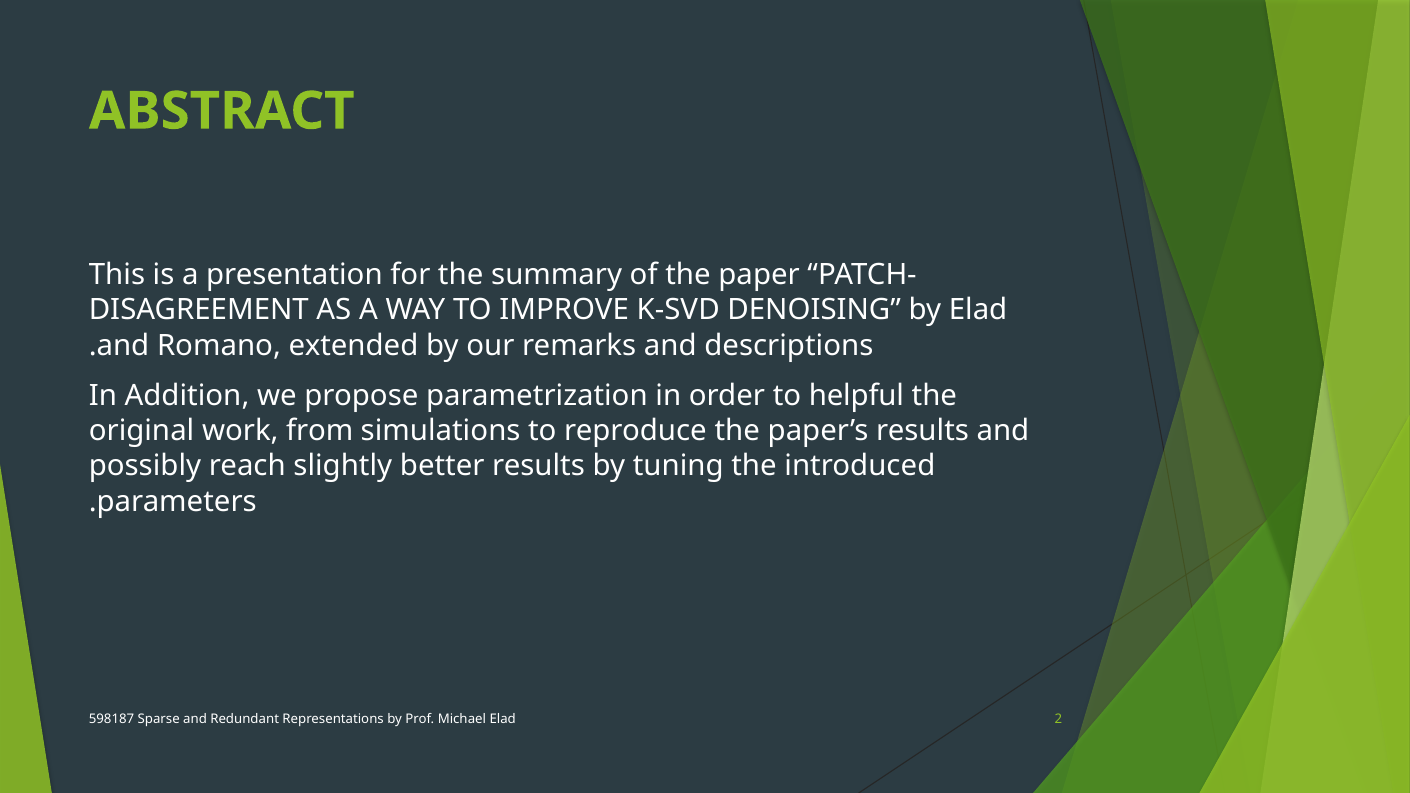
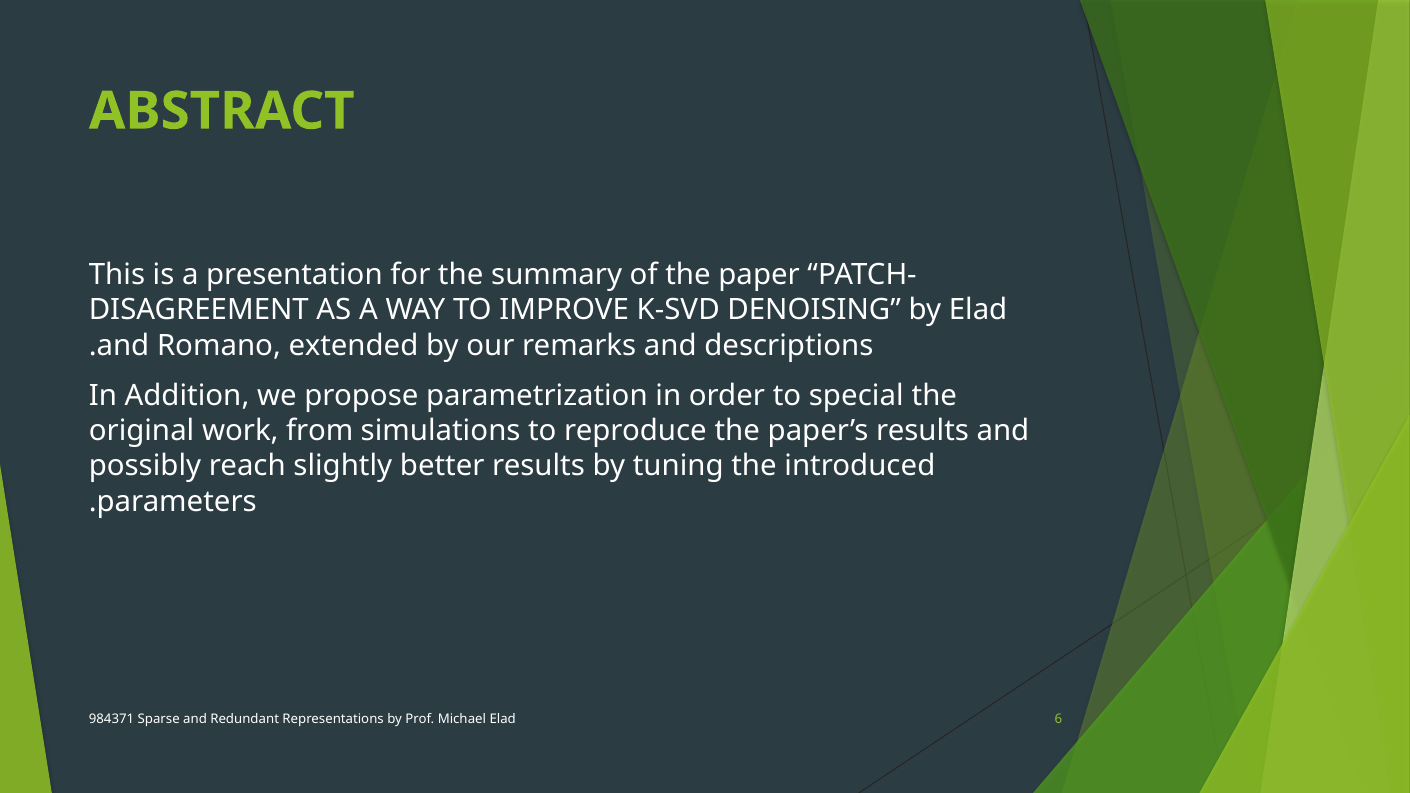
helpful: helpful -> special
598187: 598187 -> 984371
2: 2 -> 6
